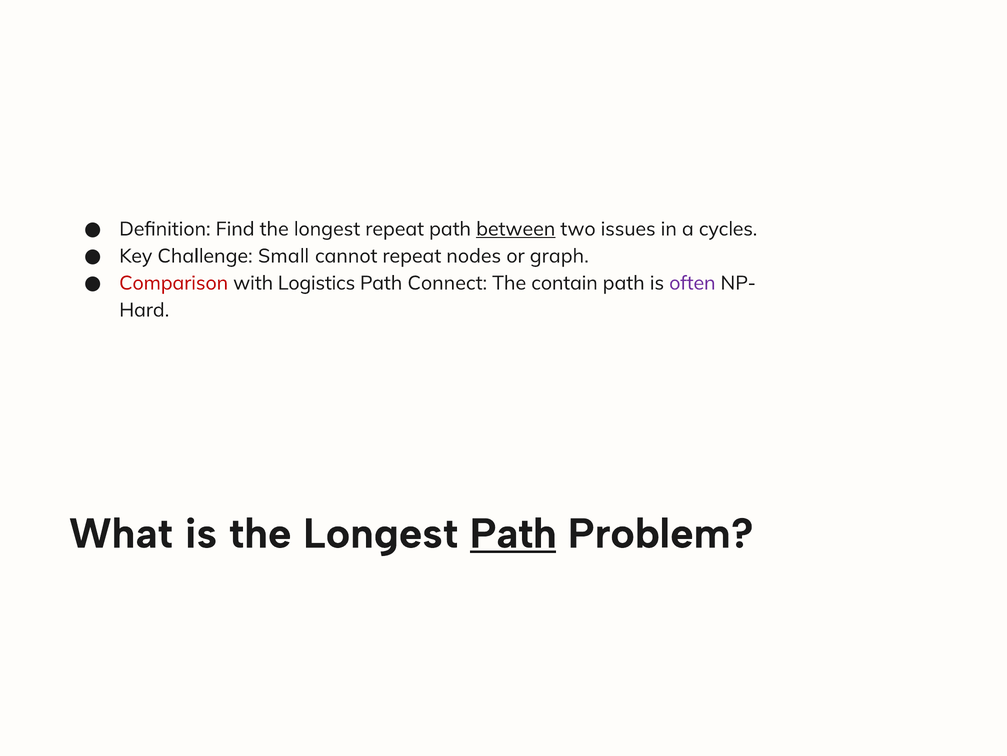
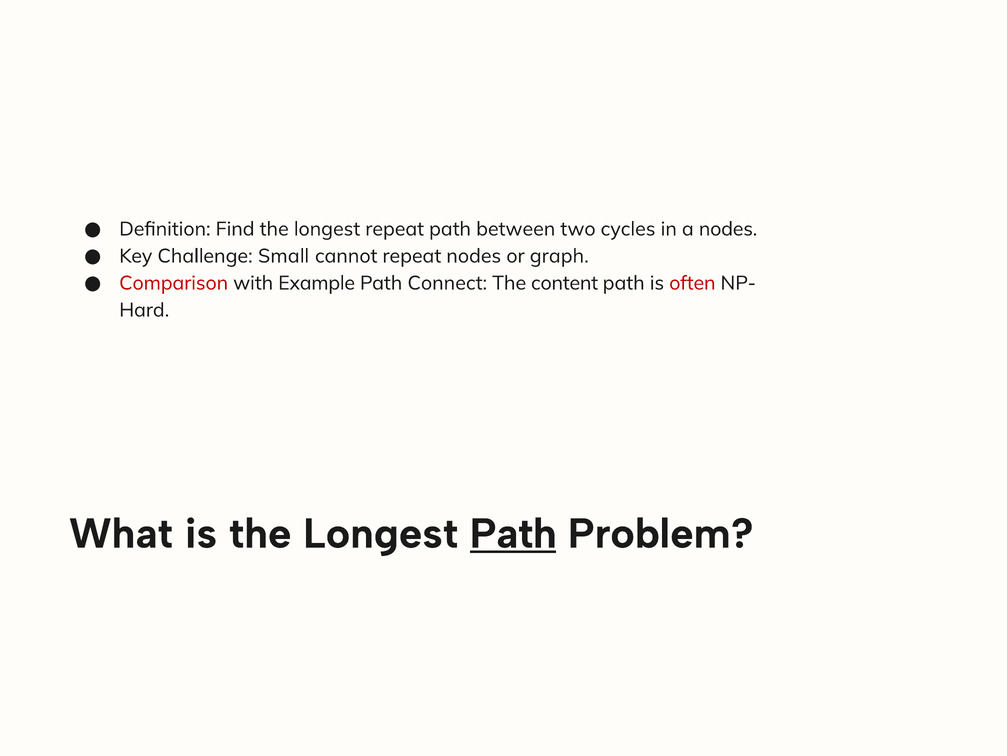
between underline: present -> none
issues: issues -> cycles
a cycles: cycles -> nodes
Logistics: Logistics -> Example
contain: contain -> content
often colour: purple -> red
